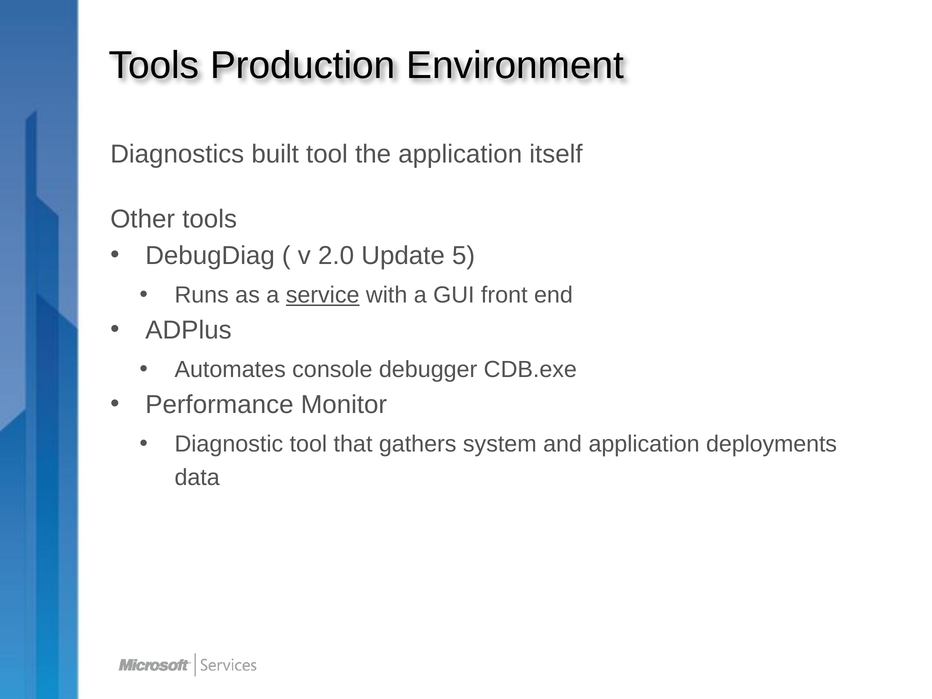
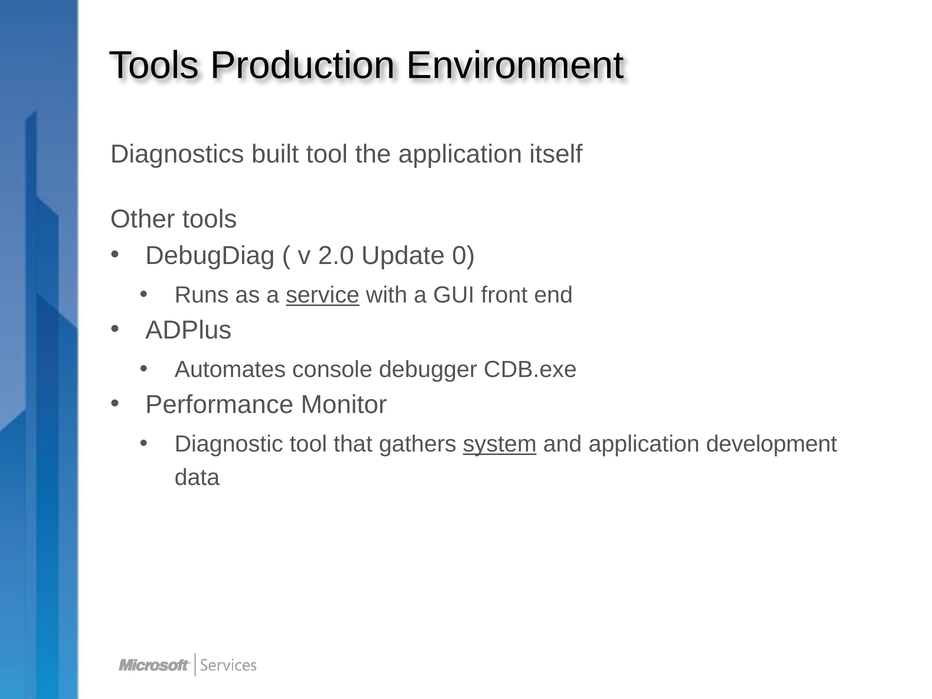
5: 5 -> 0
system underline: none -> present
deployments: deployments -> development
